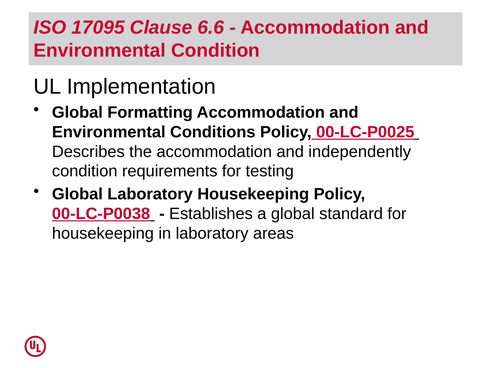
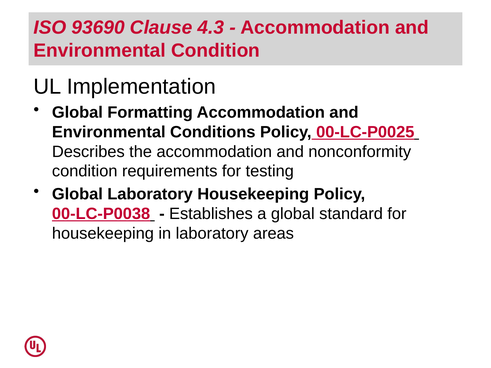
17095: 17095 -> 93690
6.6: 6.6 -> 4.3
independently: independently -> nonconformity
